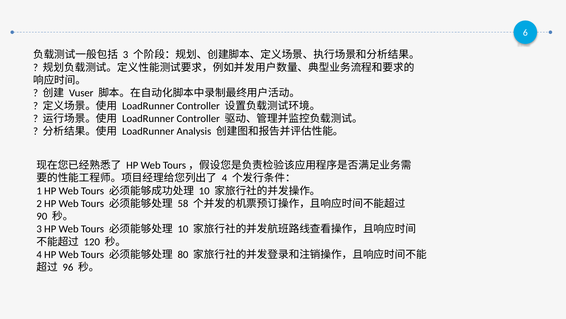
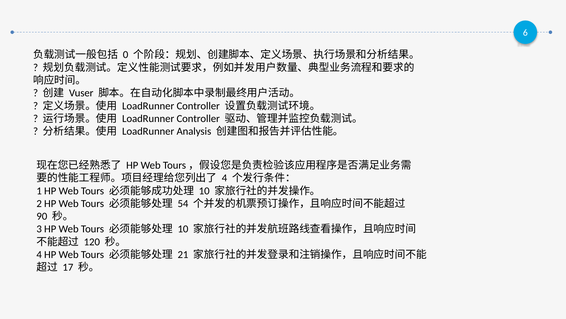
3 at (126, 55): 3 -> 0
58: 58 -> 54
80: 80 -> 21
96: 96 -> 17
